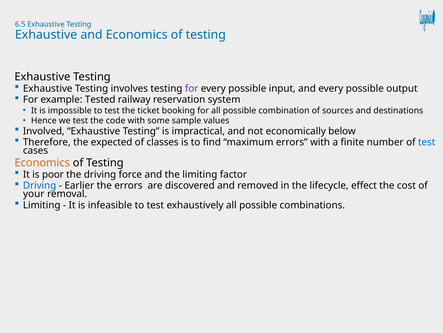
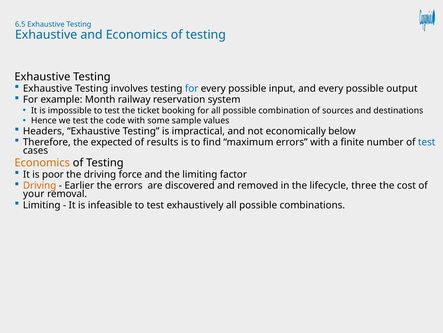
for at (192, 88) colour: purple -> blue
Tested: Tested -> Month
Involved: Involved -> Headers
classes: classes -> results
Driving at (40, 185) colour: blue -> orange
effect: effect -> three
